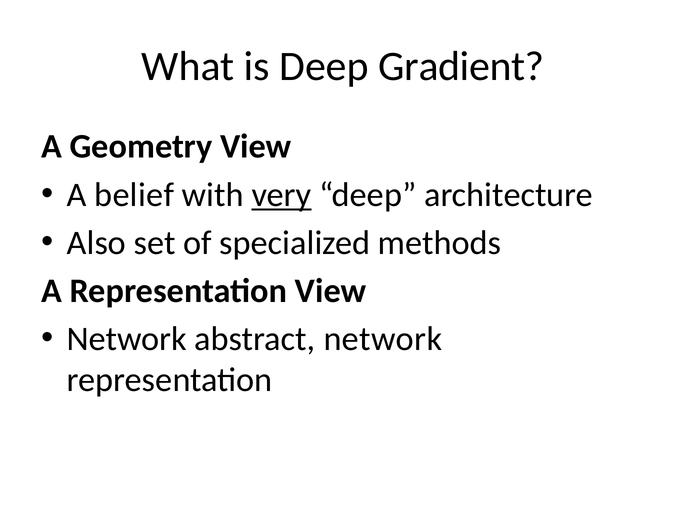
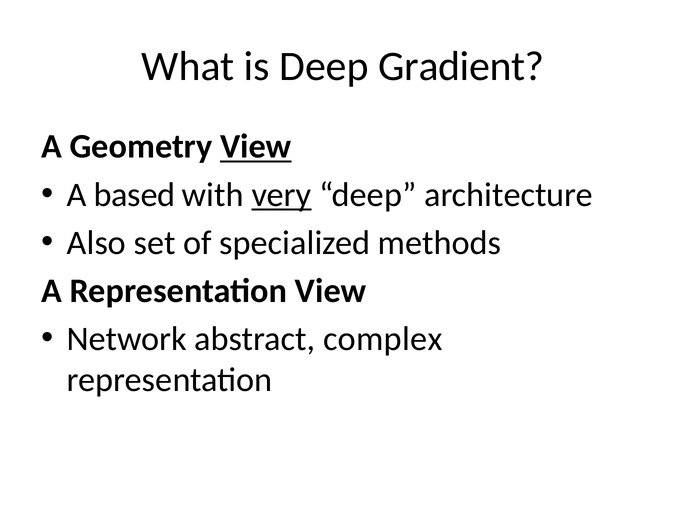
View at (256, 146) underline: none -> present
belief: belief -> based
abstract network: network -> complex
